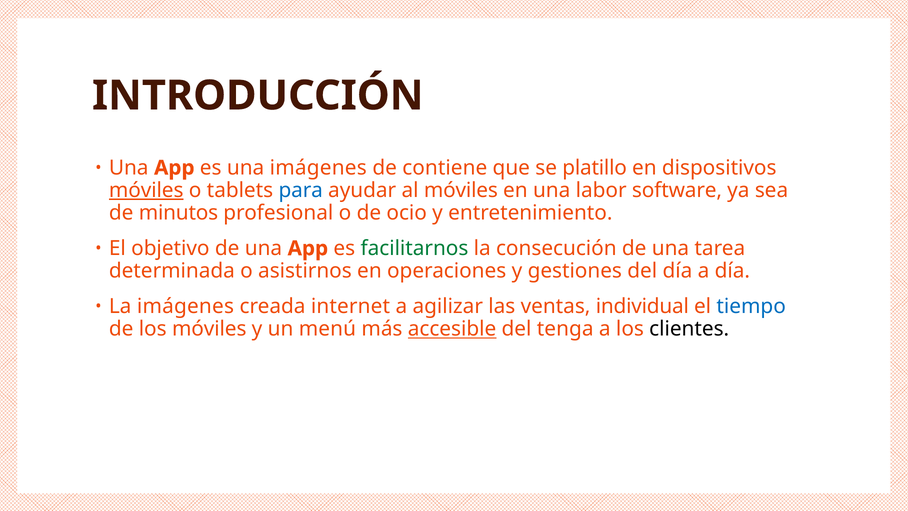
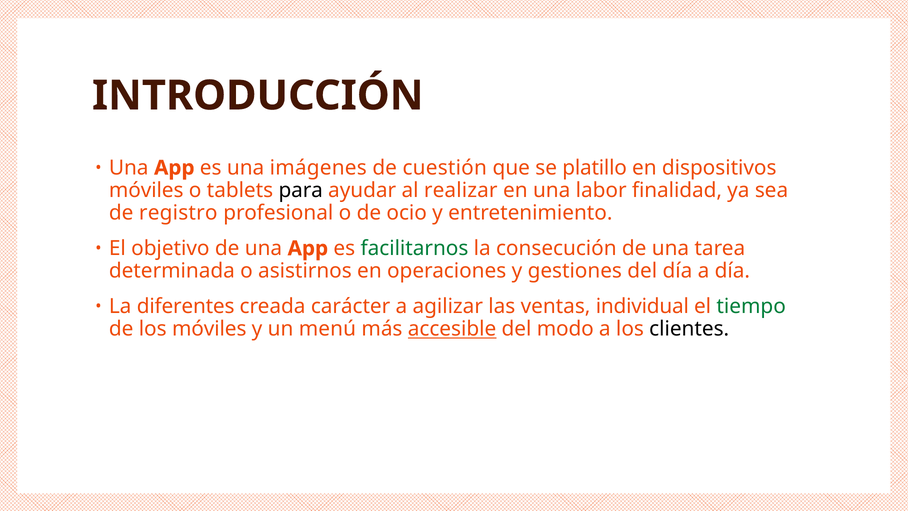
contiene: contiene -> cuestión
móviles at (146, 190) underline: present -> none
para colour: blue -> black
al móviles: móviles -> realizar
software: software -> finalidad
minutos: minutos -> registro
La imágenes: imágenes -> diferentes
internet: internet -> carácter
tiempo colour: blue -> green
tenga: tenga -> modo
